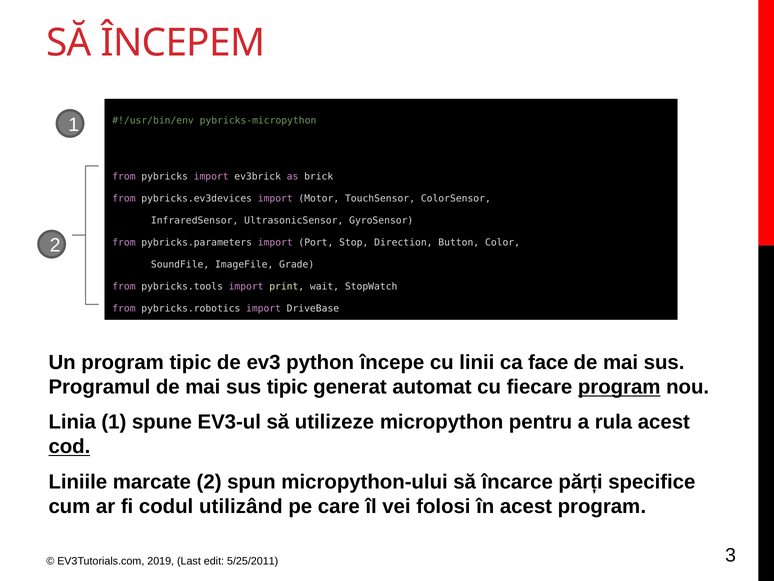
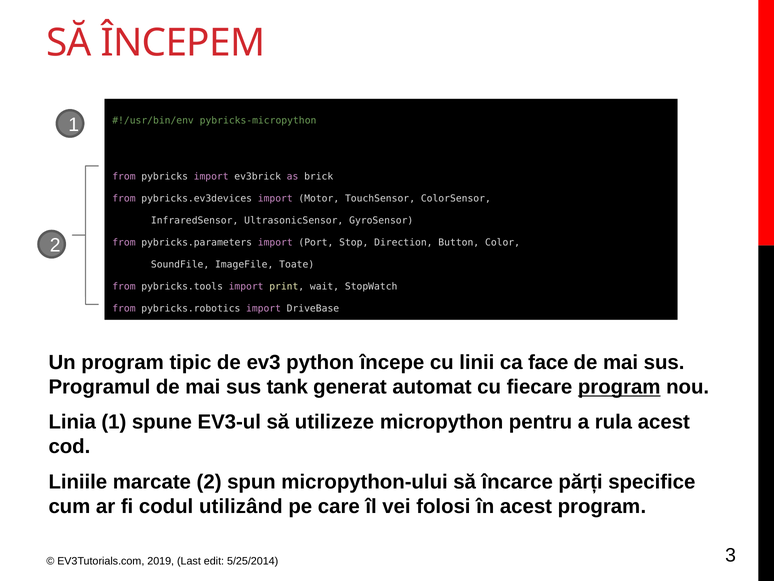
Grade: Grade -> Toate
sus tipic: tipic -> tank
cod underline: present -> none
5/25/2011: 5/25/2011 -> 5/25/2014
